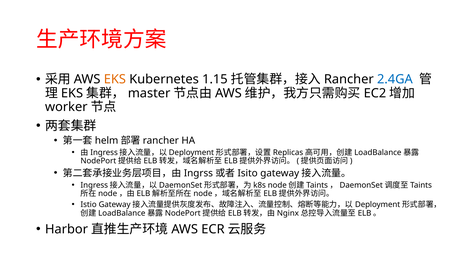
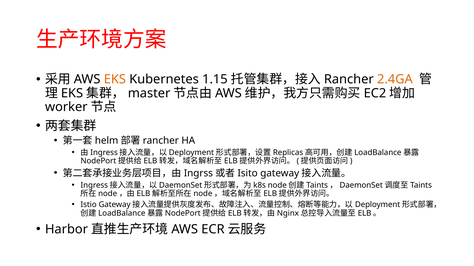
2.4GA colour: blue -> orange
